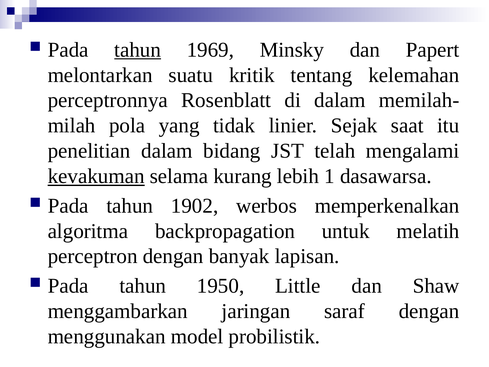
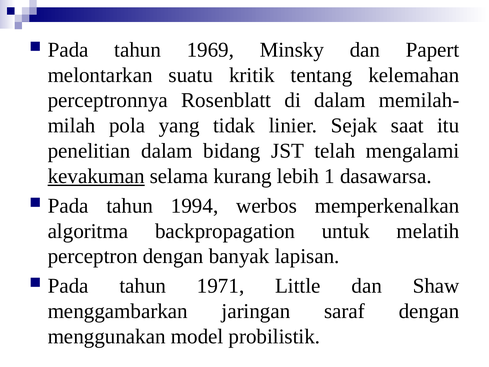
tahun at (138, 50) underline: present -> none
1902: 1902 -> 1994
1950: 1950 -> 1971
